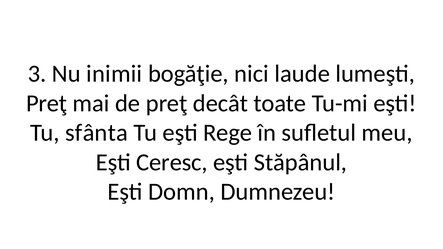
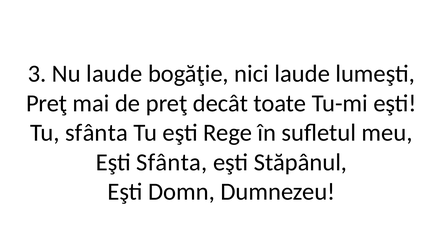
Nu inimii: inimii -> laude
Eşti Ceresc: Ceresc -> Sfânta
